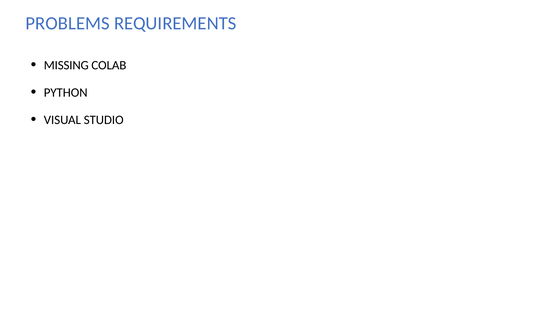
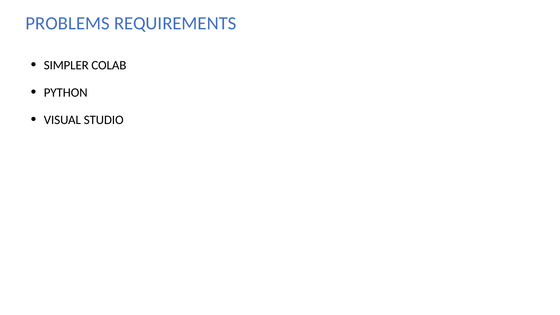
MISSING: MISSING -> SIMPLER
